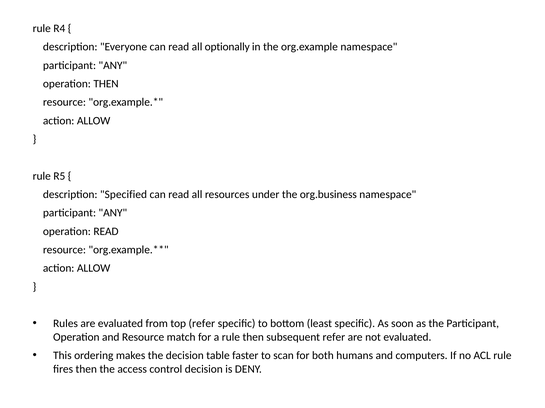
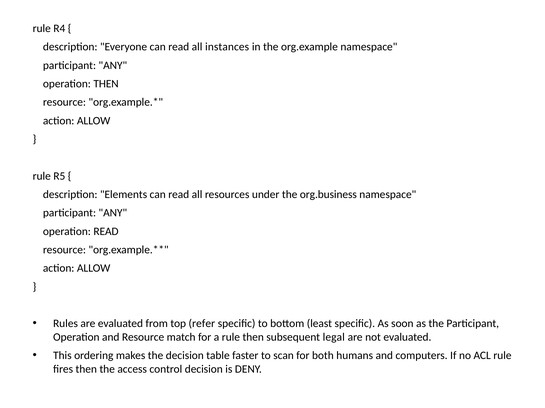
optionally: optionally -> instances
Specified: Specified -> Elements
subsequent refer: refer -> legal
